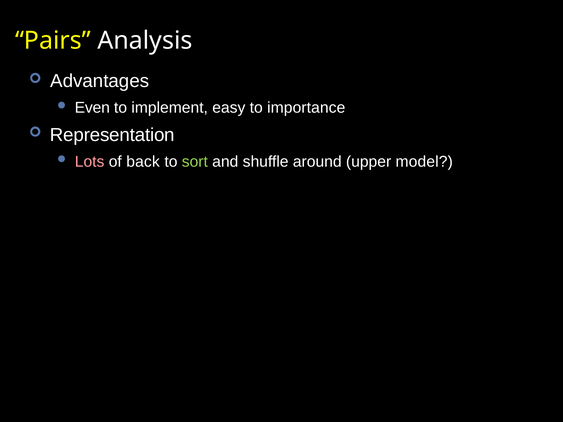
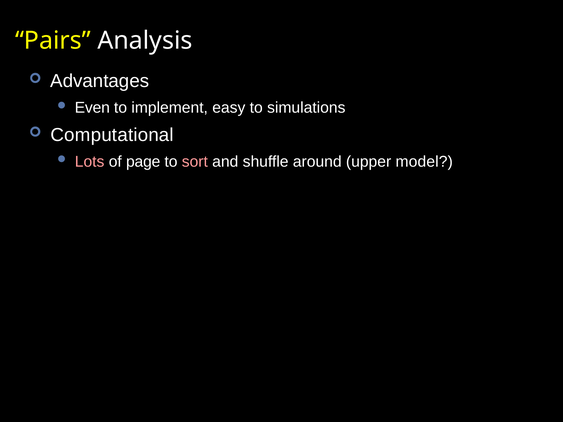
importance: importance -> simulations
Representation: Representation -> Computational
back: back -> page
sort colour: light green -> pink
